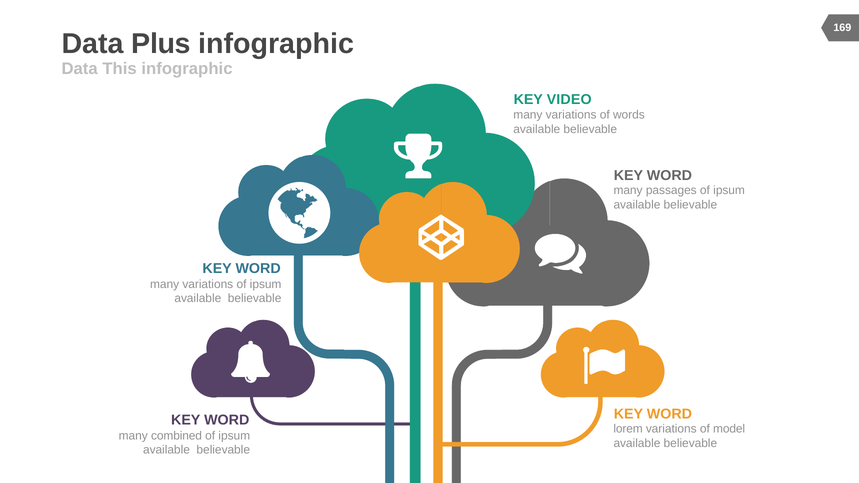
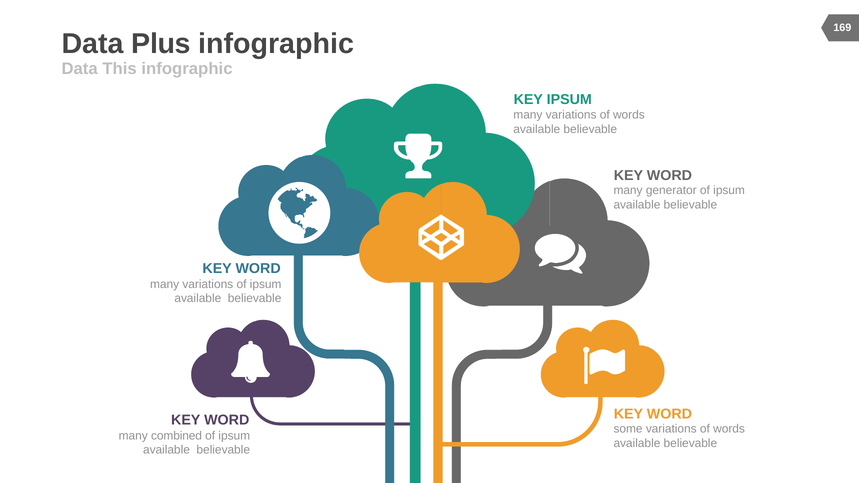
KEY VIDEO: VIDEO -> IPSUM
passages: passages -> generator
lorem: lorem -> some
model at (729, 429): model -> words
